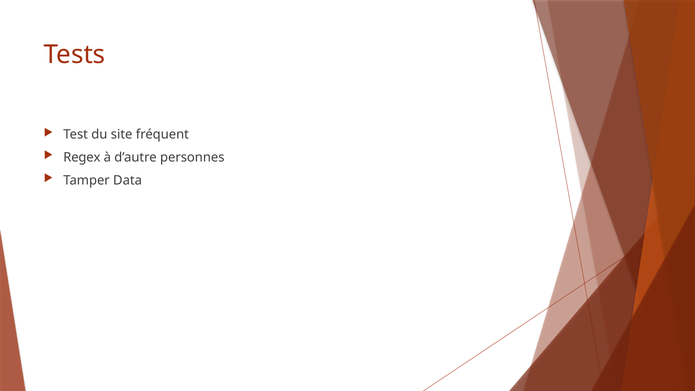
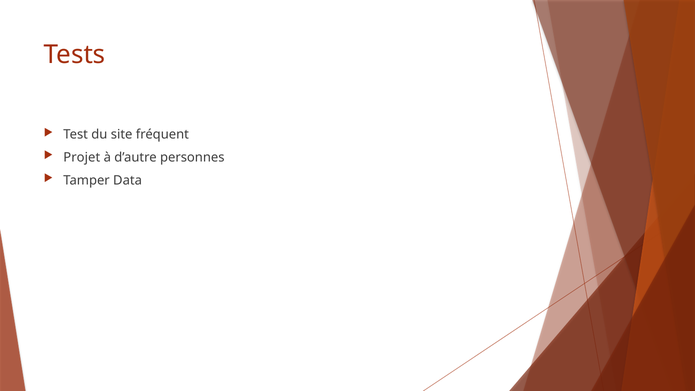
Regex: Regex -> Projet
